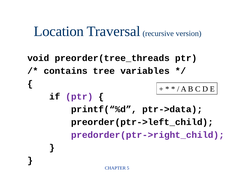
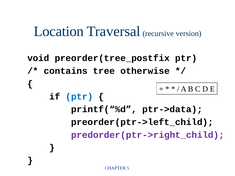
preorder(tree_threads: preorder(tree_threads -> preorder(tree_postfix
variables: variables -> otherwise
ptr at (79, 97) colour: purple -> blue
